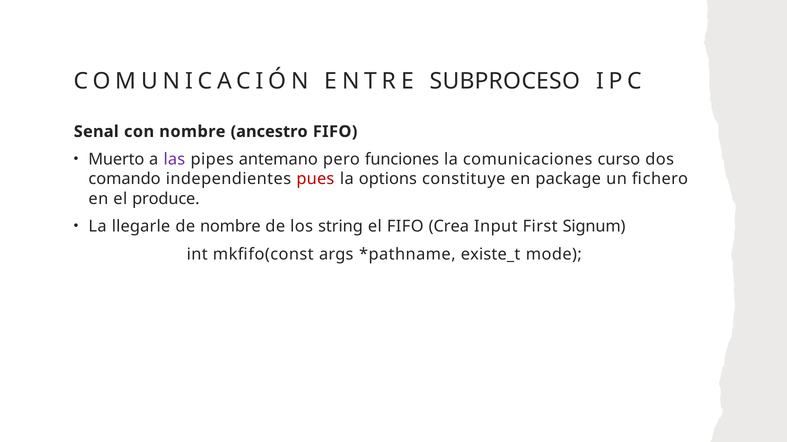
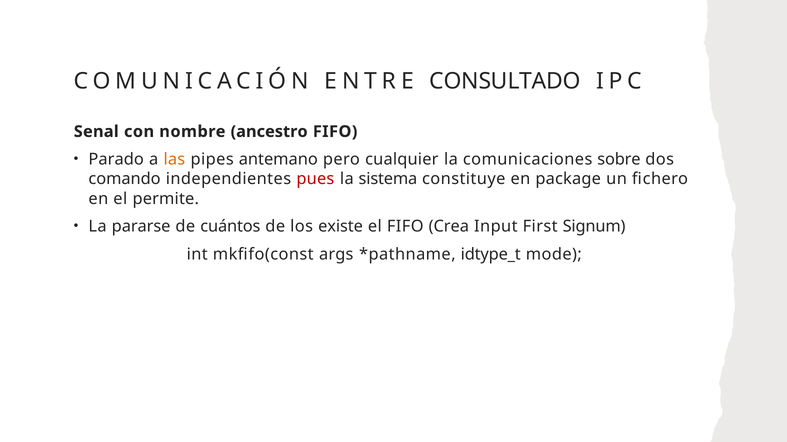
SUBPROCESO: SUBPROCESO -> CONSULTADO
Muerto: Muerto -> Parado
las colour: purple -> orange
funciones: funciones -> cualquier
curso: curso -> sobre
options: options -> sistema
produce: produce -> permite
llegarle: llegarle -> pararse
de nombre: nombre -> cuántos
string: string -> existe
existe_t: existe_t -> idtype_t
